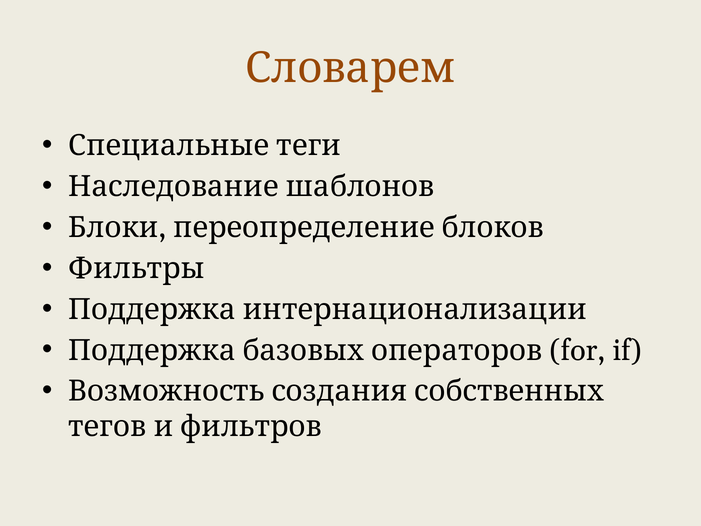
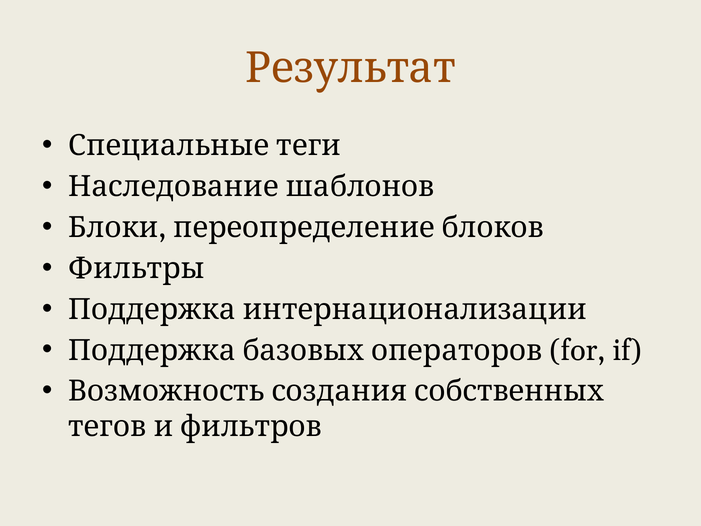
Словарем: Словарем -> Результат
